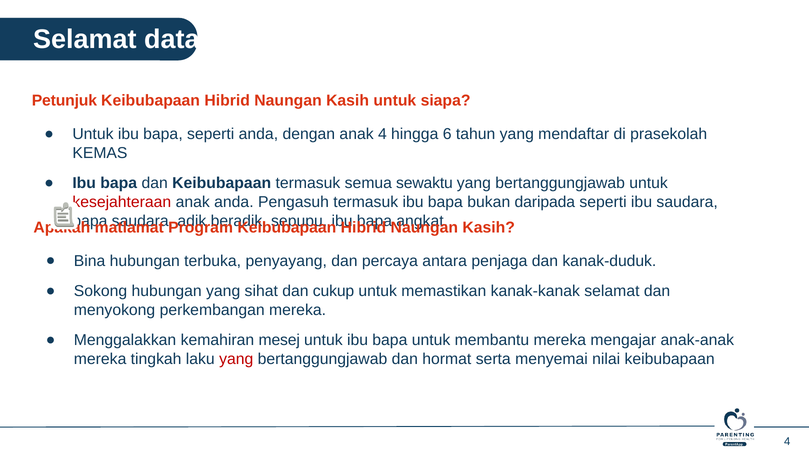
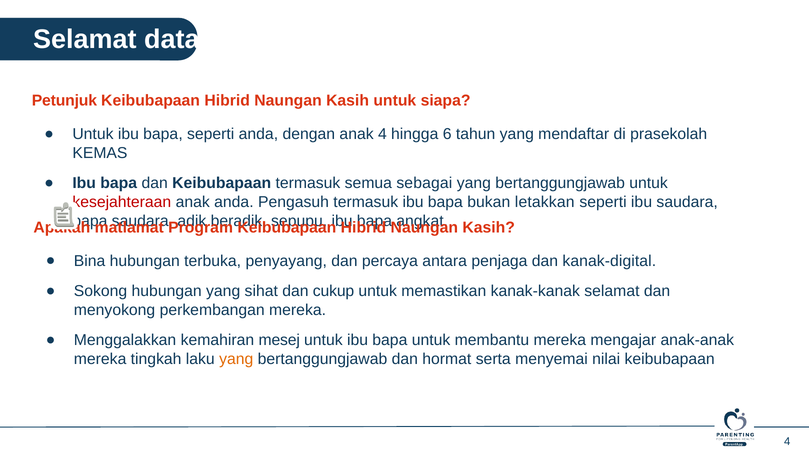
sewaktu: sewaktu -> sebagai
daripada: daripada -> letakkan
kanak-duduk: kanak-duduk -> kanak-digital
yang at (236, 359) colour: red -> orange
